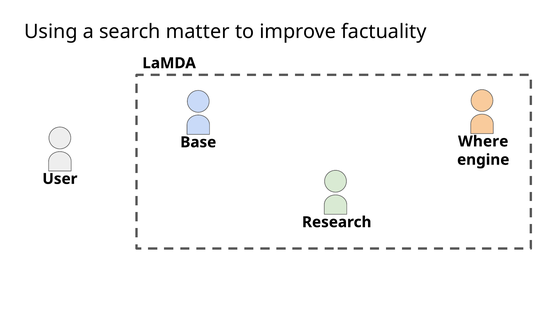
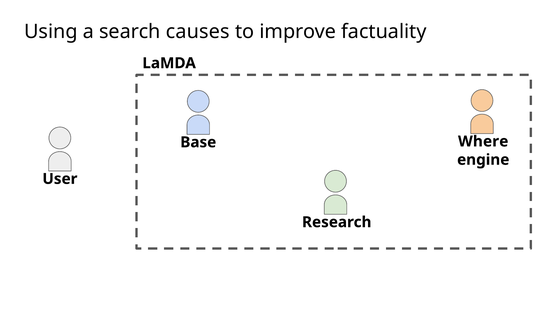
matter: matter -> causes
